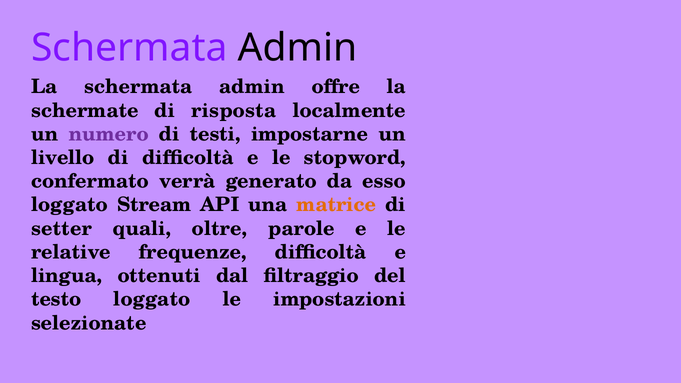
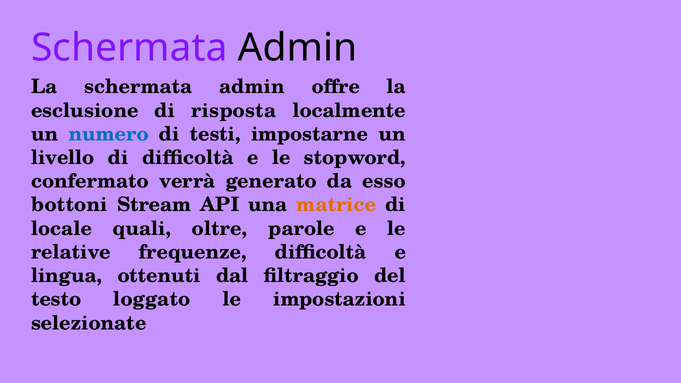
schermate: schermate -> esclusione
numero colour: purple -> blue
loggato at (70, 205): loggato -> bottoni
setter: setter -> locale
